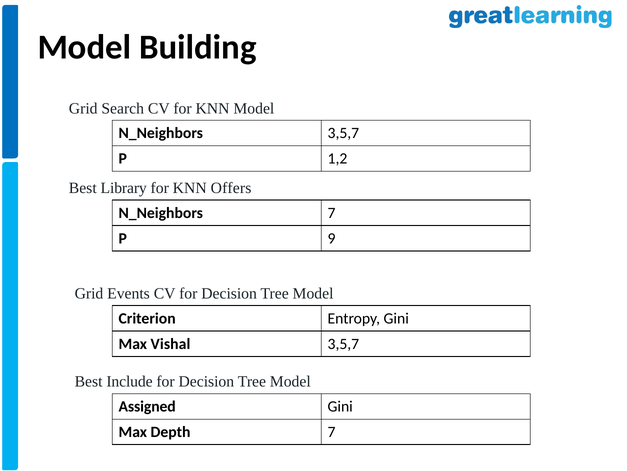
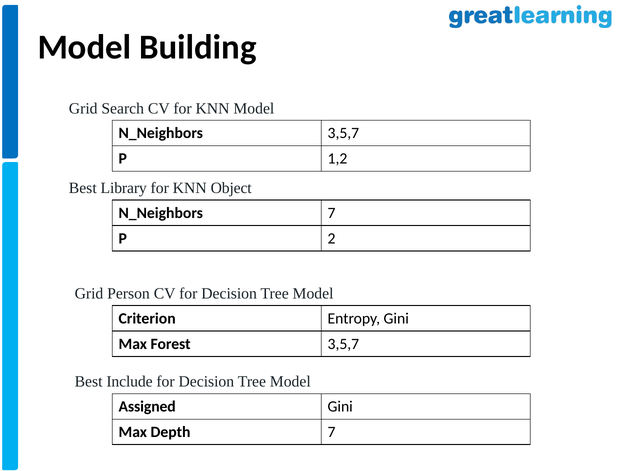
Offers: Offers -> Object
9: 9 -> 2
Events: Events -> Person
Vishal: Vishal -> Forest
